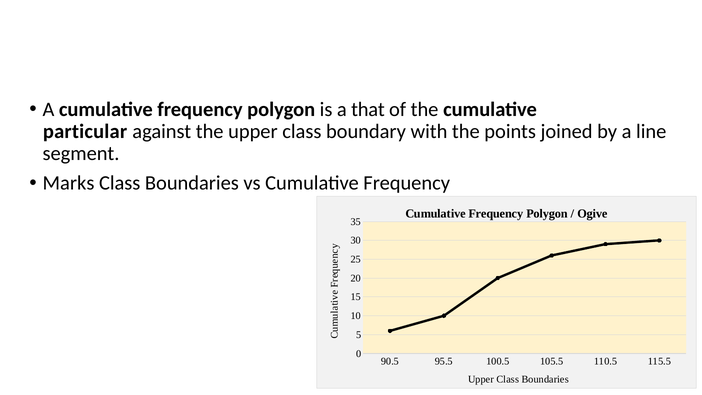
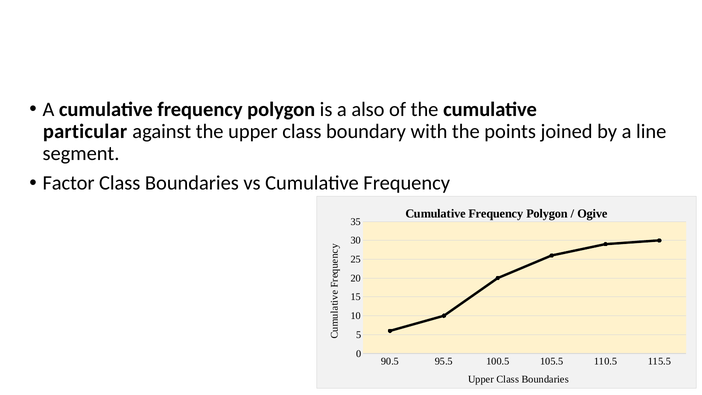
that: that -> also
Marks: Marks -> Factor
